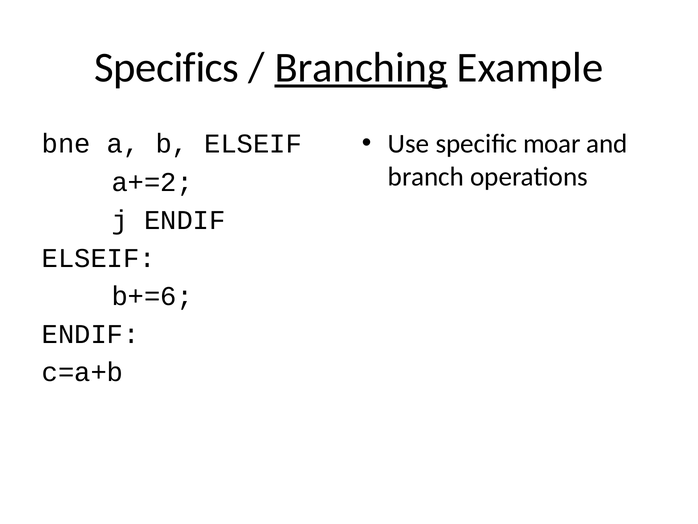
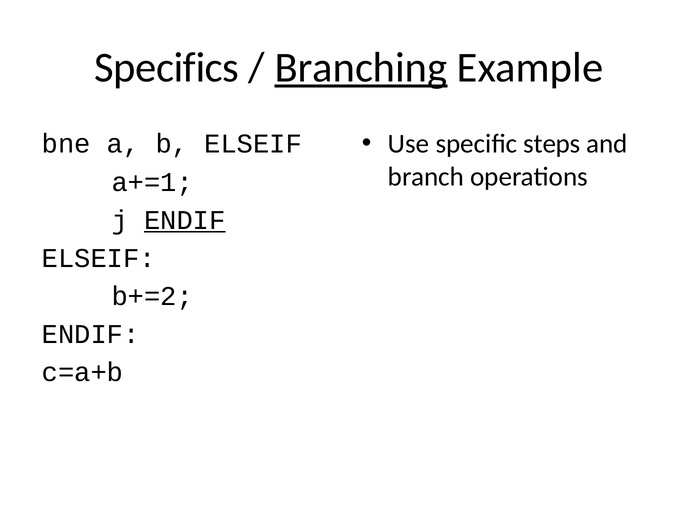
moar: moar -> steps
a+=2: a+=2 -> a+=1
ENDIF at (185, 220) underline: none -> present
b+=6: b+=6 -> b+=2
